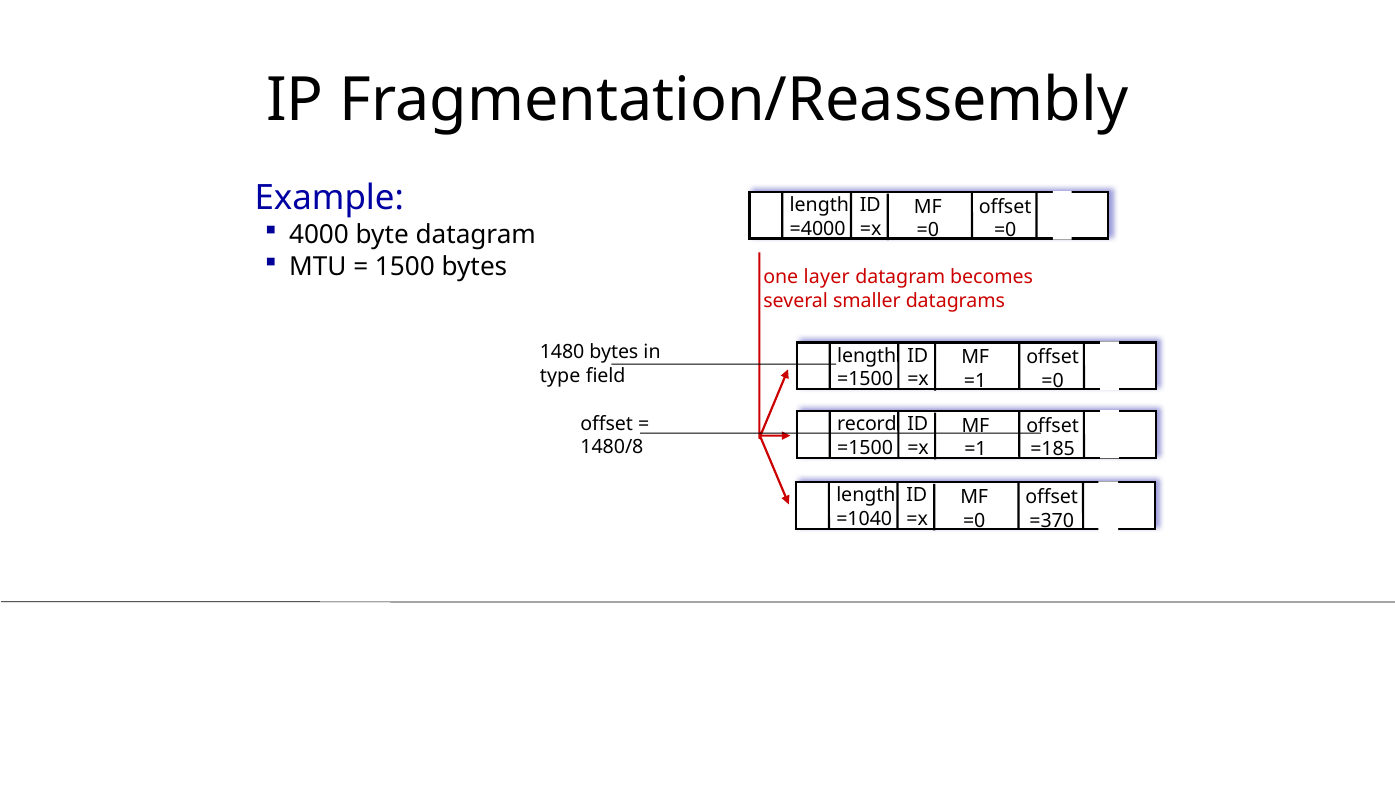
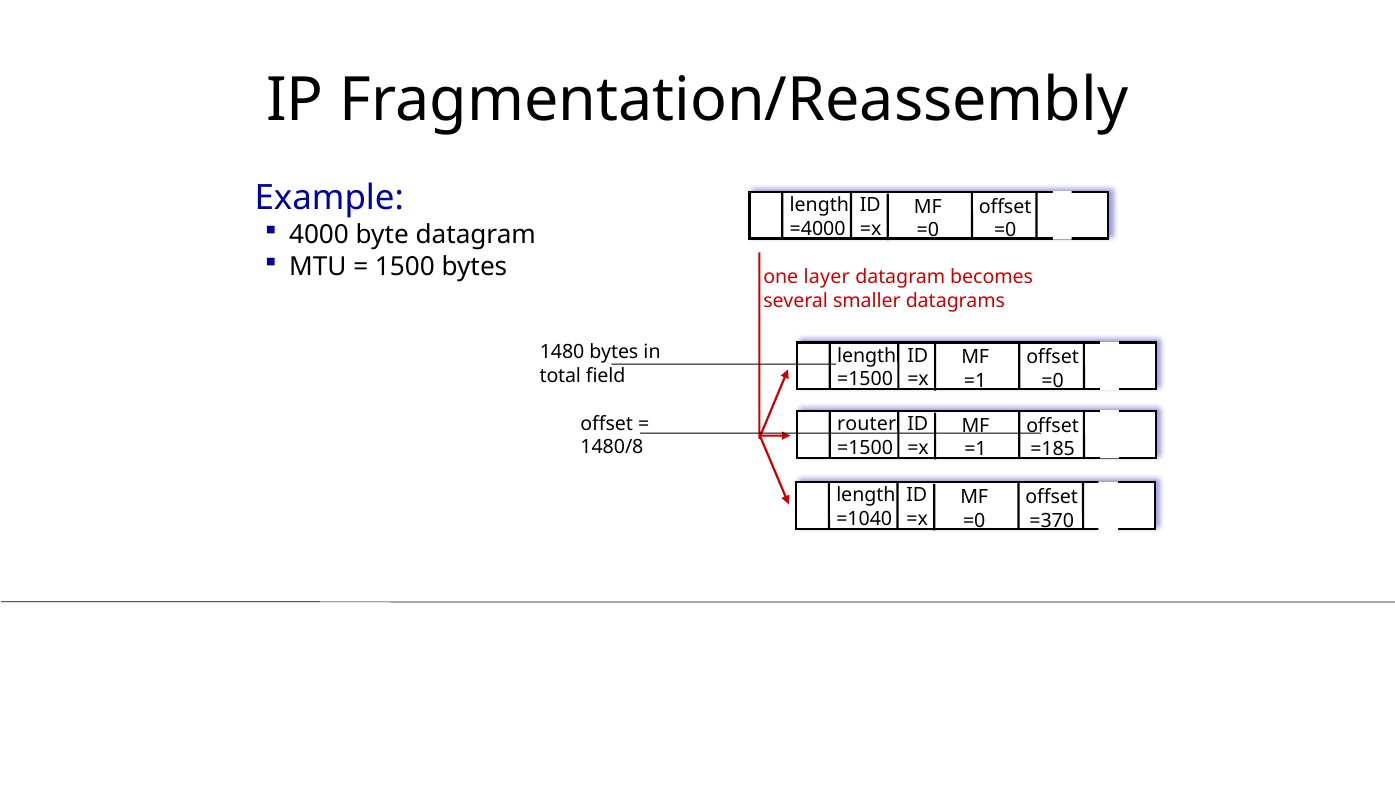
type: type -> total
record: record -> router
